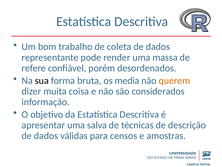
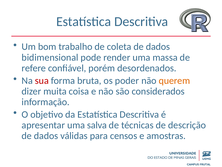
representante: representante -> bidimensional
sua colour: black -> red
media: media -> poder
